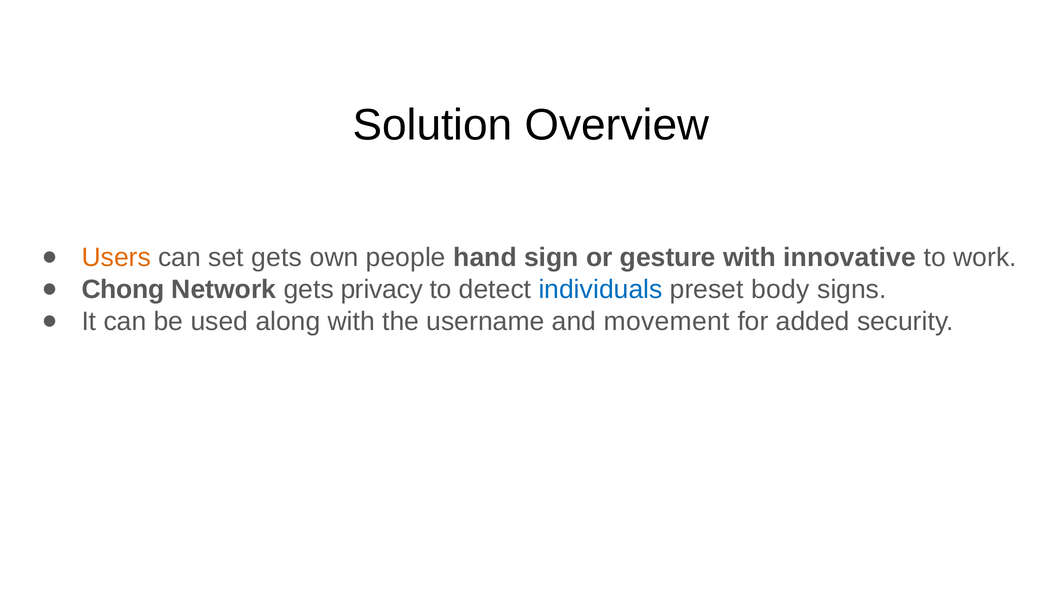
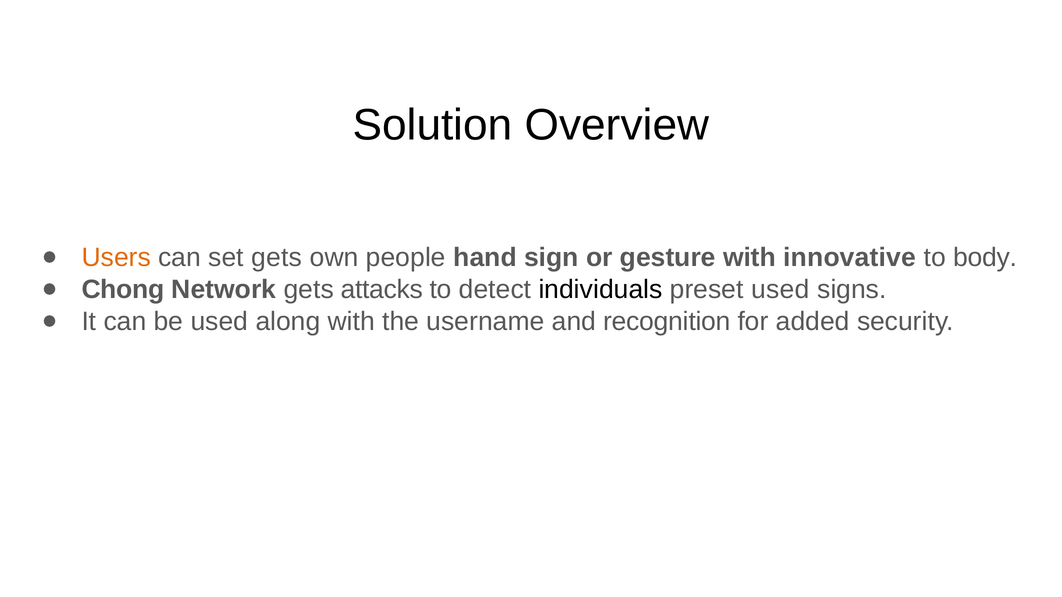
work: work -> body
privacy: privacy -> attacks
individuals colour: blue -> black
preset body: body -> used
movement: movement -> recognition
